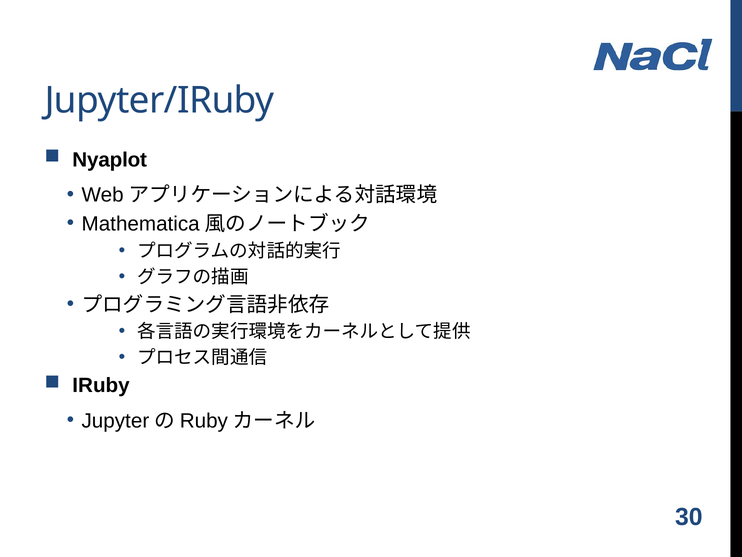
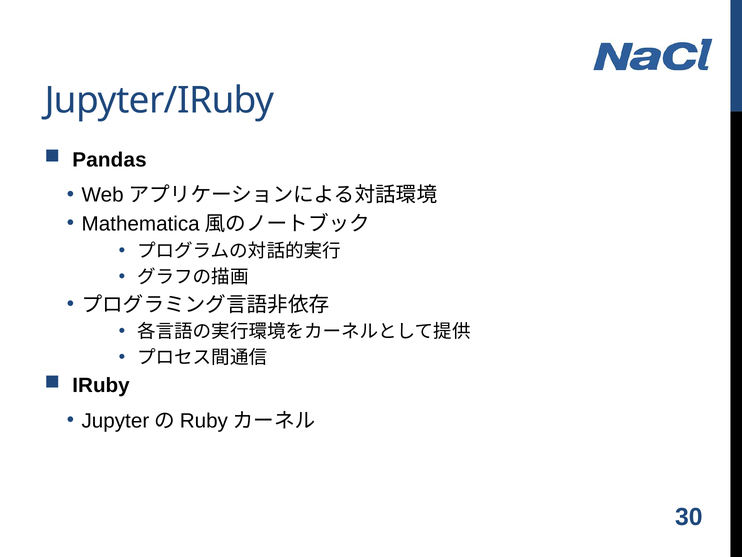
Nyaplot: Nyaplot -> Pandas
